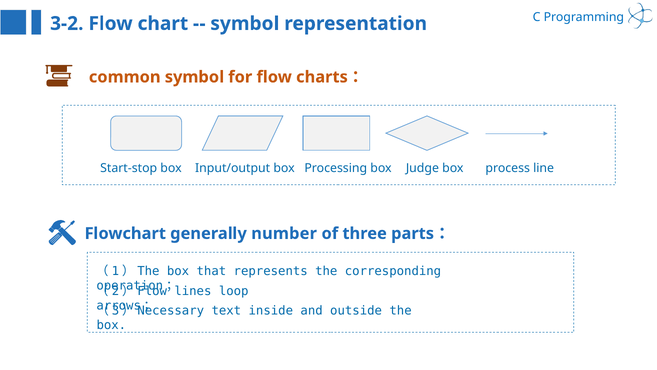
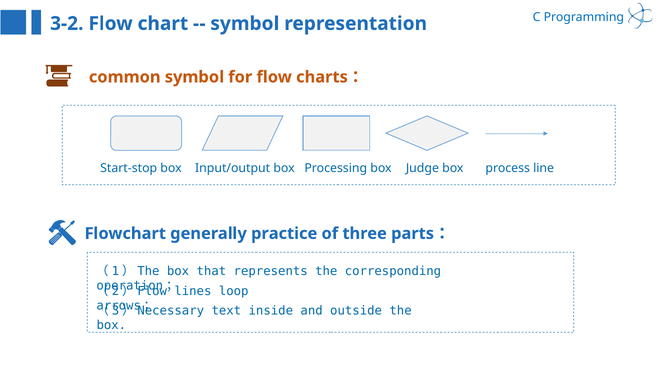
number: number -> practice
